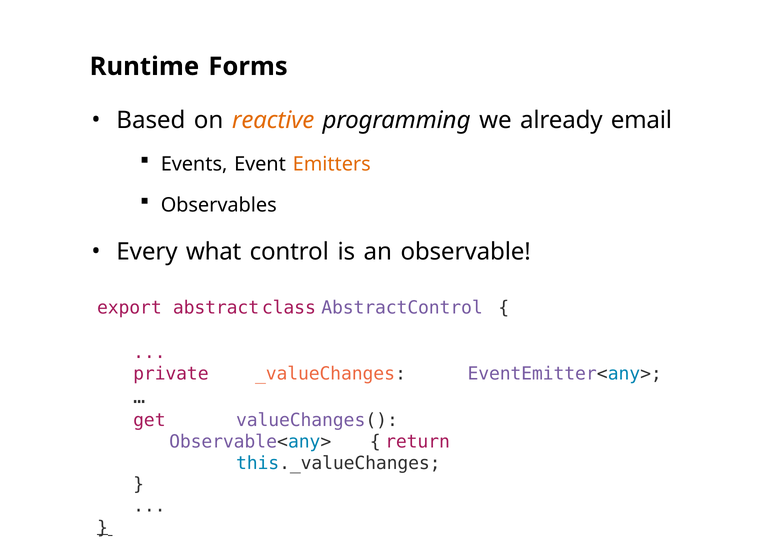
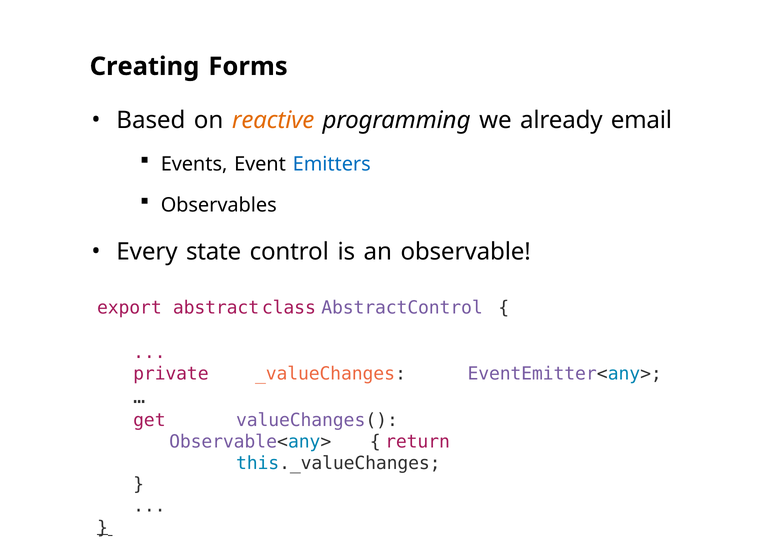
Runtime: Runtime -> Creating
Emitters colour: orange -> blue
what: what -> state
